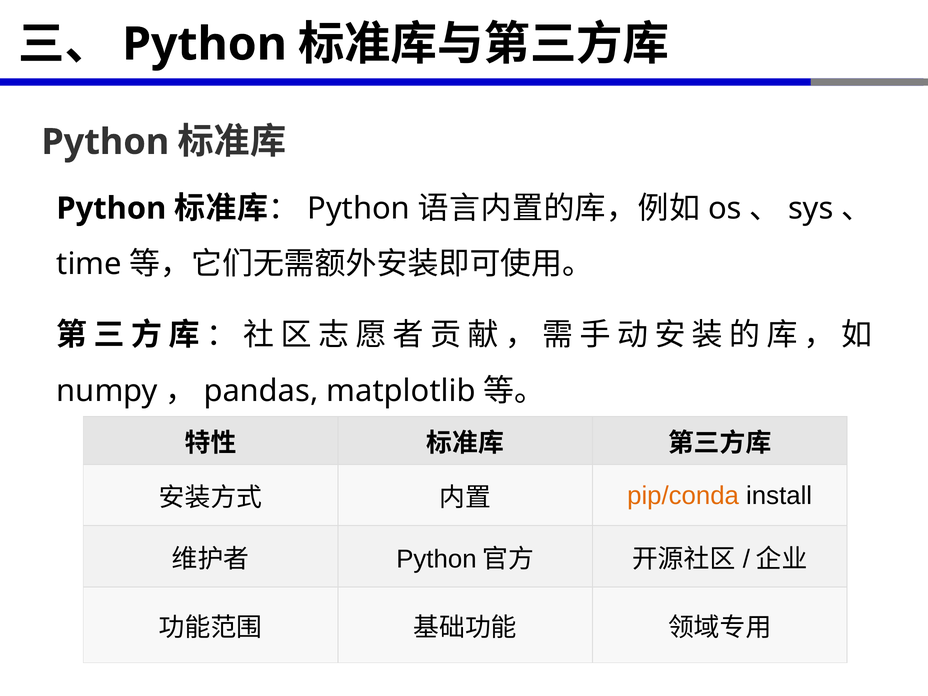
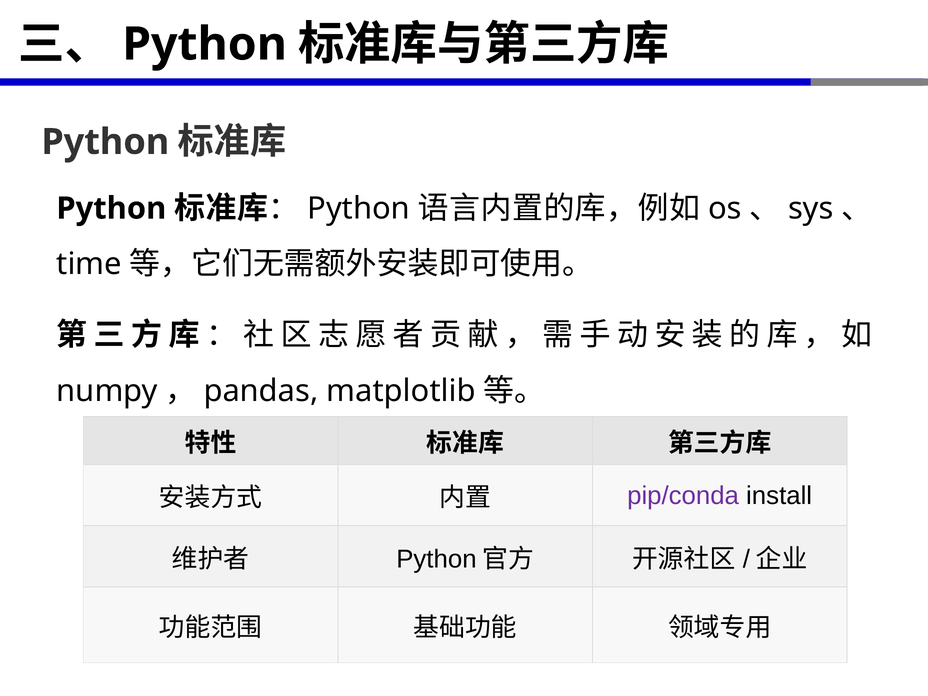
pip/conda colour: orange -> purple
